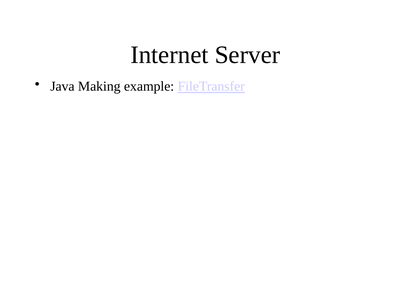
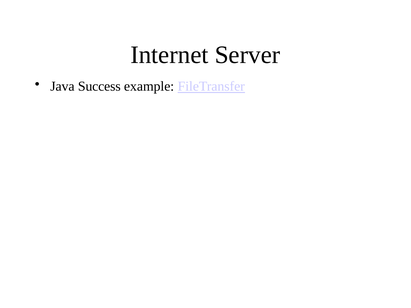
Making: Making -> Success
